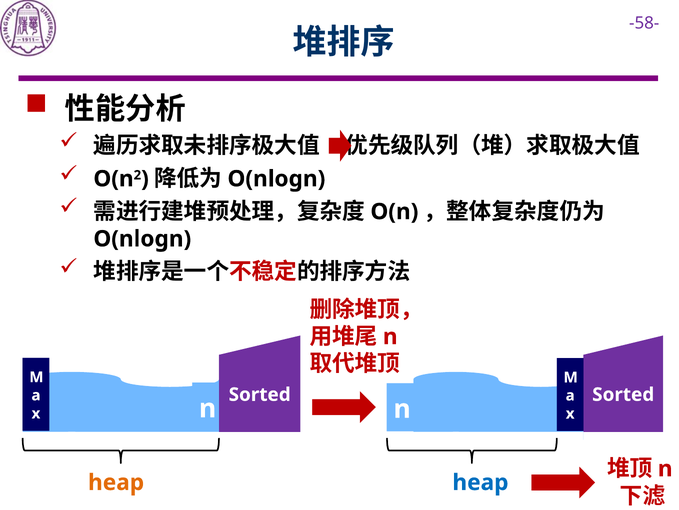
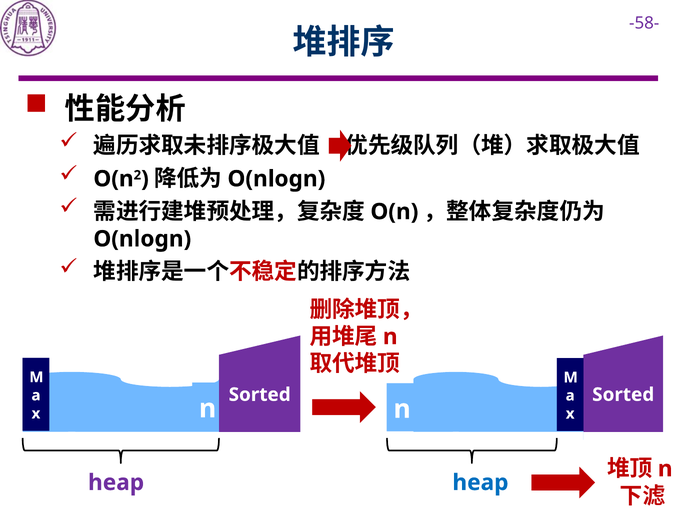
heap at (116, 482) colour: orange -> purple
